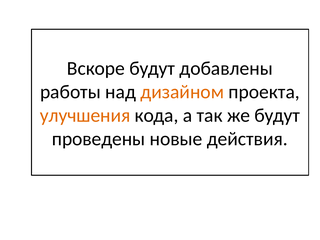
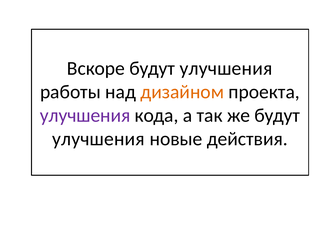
Вскоре будут добавлены: добавлены -> улучшения
улучшения at (85, 115) colour: orange -> purple
проведены at (99, 139): проведены -> улучшения
